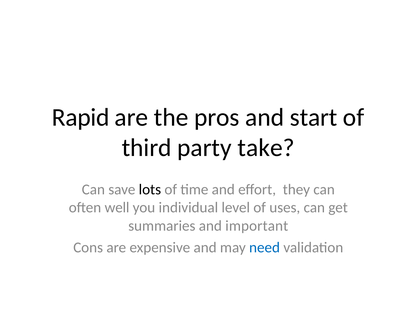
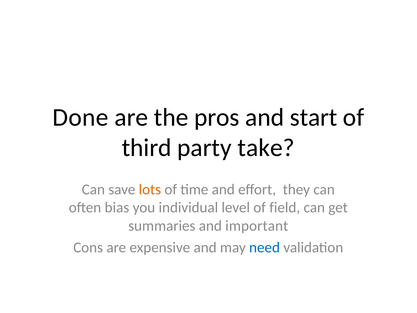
Rapid: Rapid -> Done
lots colour: black -> orange
well: well -> bias
uses: uses -> field
